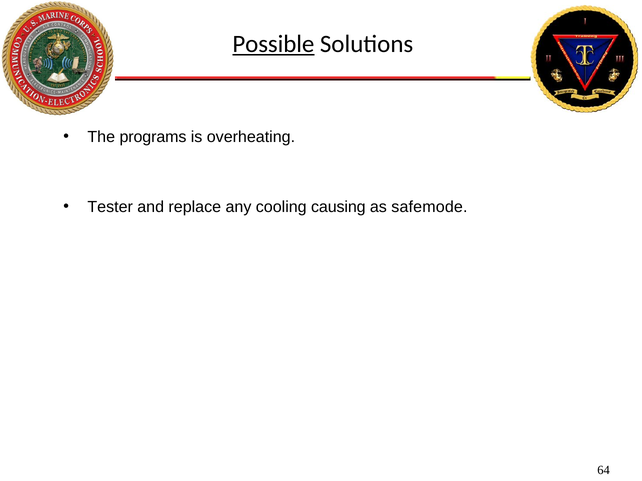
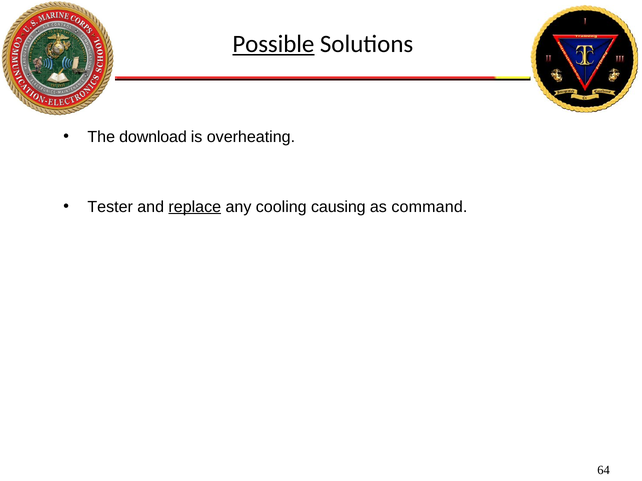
programs: programs -> download
replace underline: none -> present
safemode: safemode -> command
